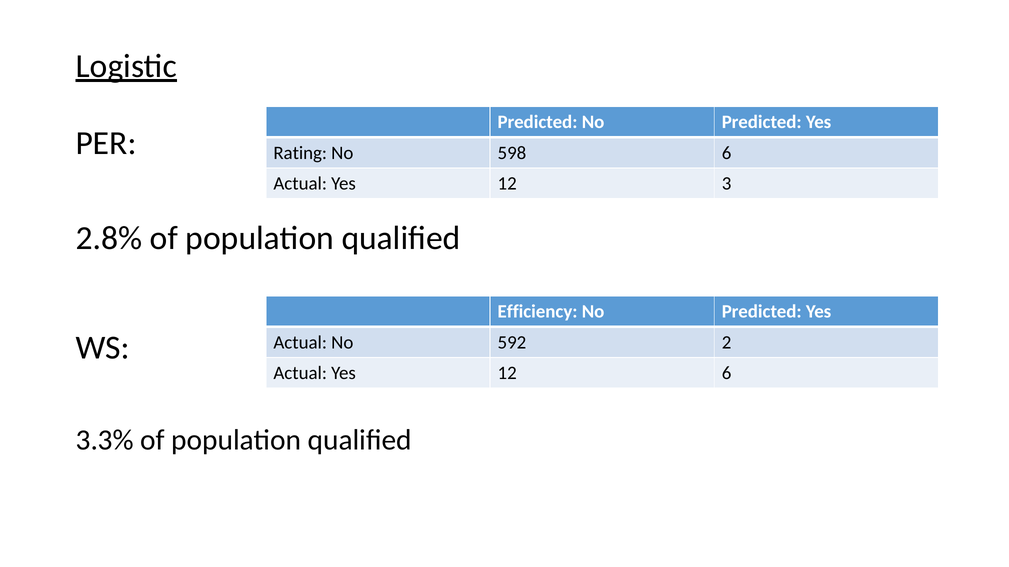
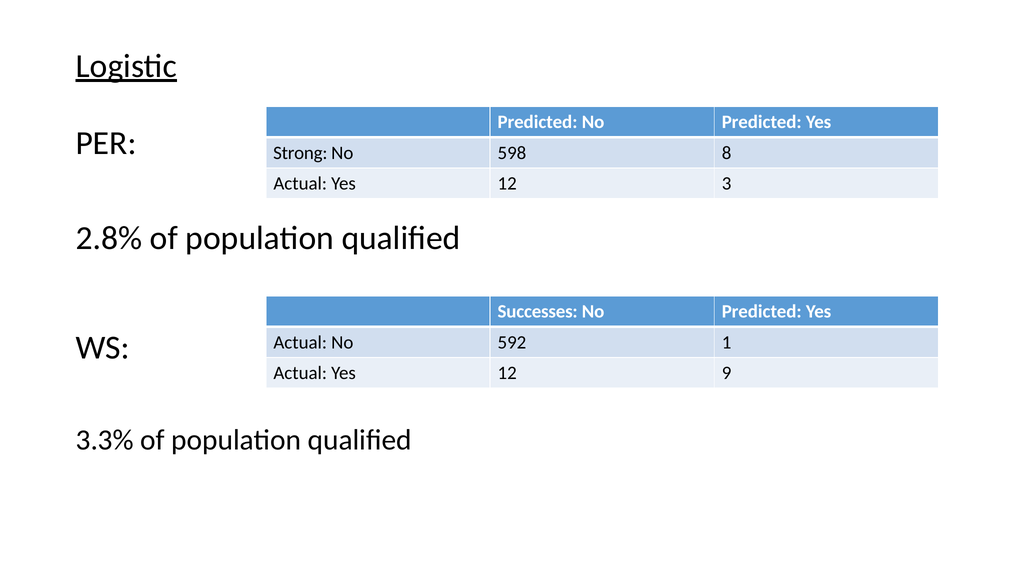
Rating: Rating -> Strong
598 6: 6 -> 8
Efficiency: Efficiency -> Successes
2: 2 -> 1
12 6: 6 -> 9
